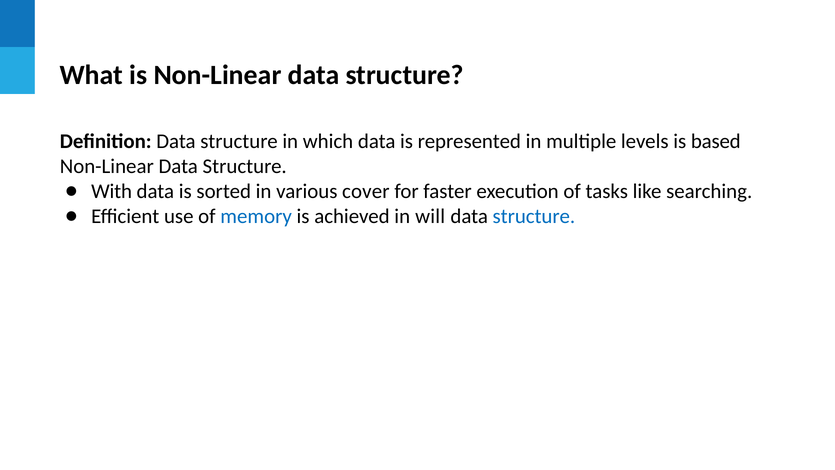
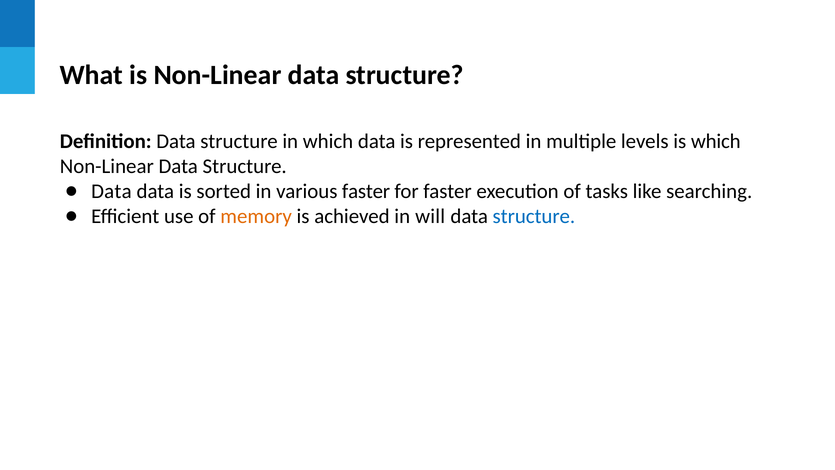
is based: based -> which
With at (112, 191): With -> Data
various cover: cover -> faster
memory colour: blue -> orange
